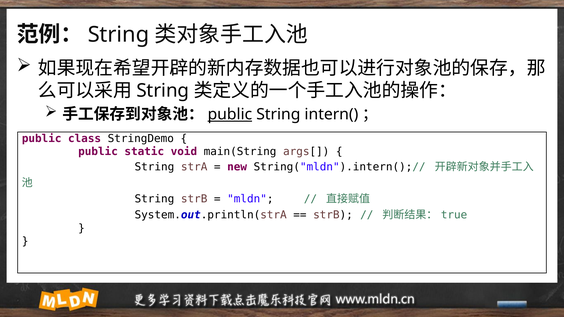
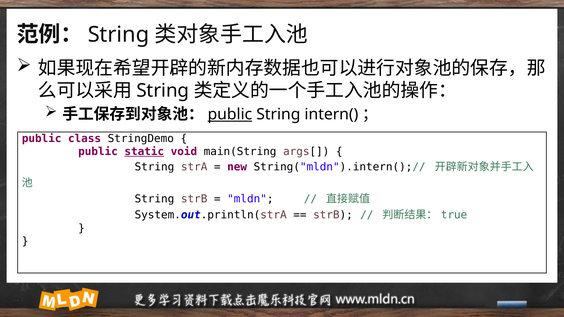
static underline: none -> present
